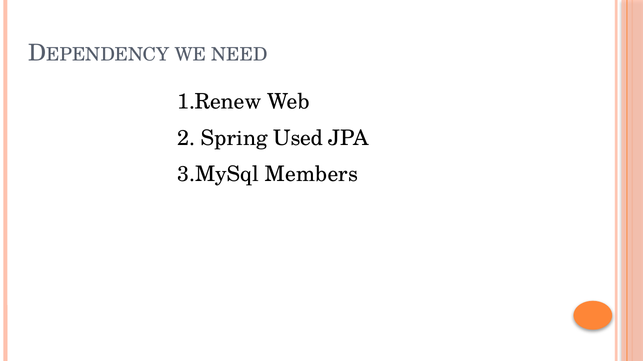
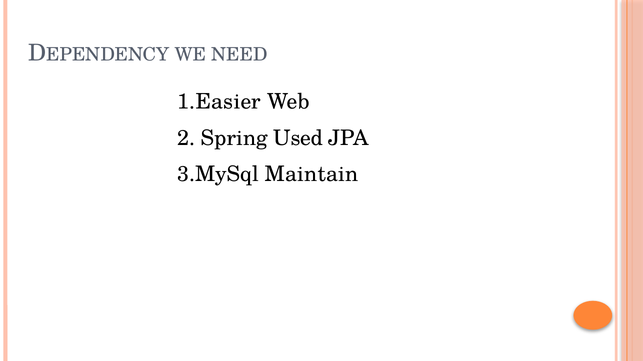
1.Renew: 1.Renew -> 1.Easier
Members: Members -> Maintain
